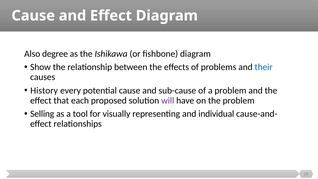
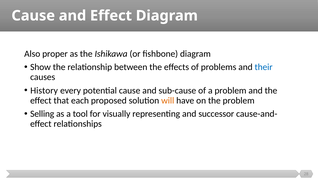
degree: degree -> proper
will colour: purple -> orange
individual: individual -> successor
